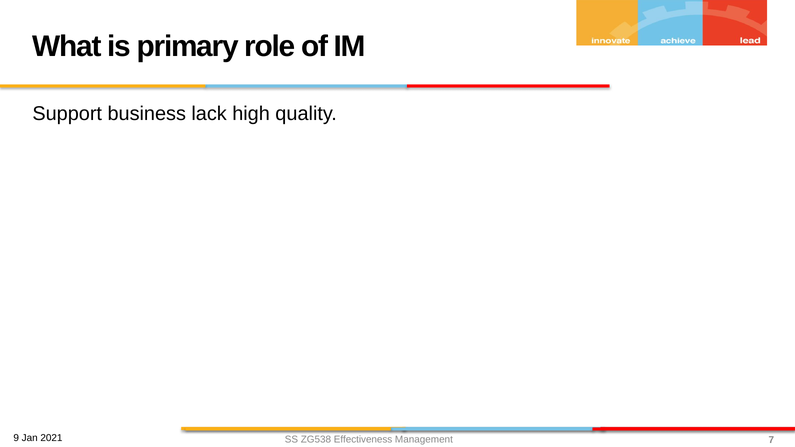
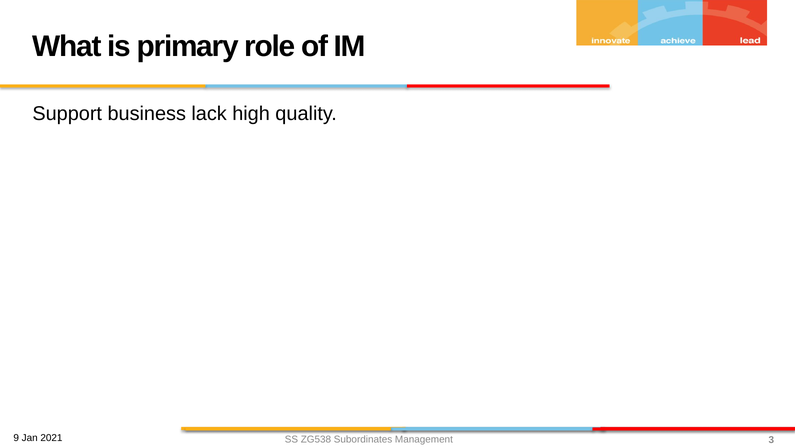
Effectiveness: Effectiveness -> Subordinates
7: 7 -> 3
